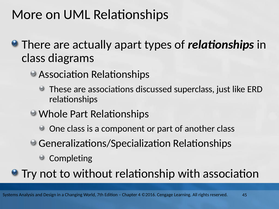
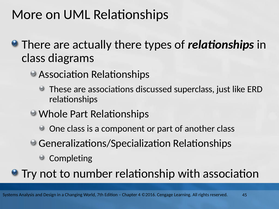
actually apart: apart -> there
without: without -> number
